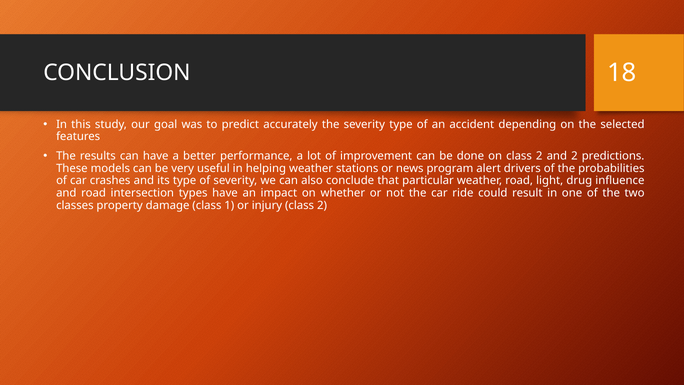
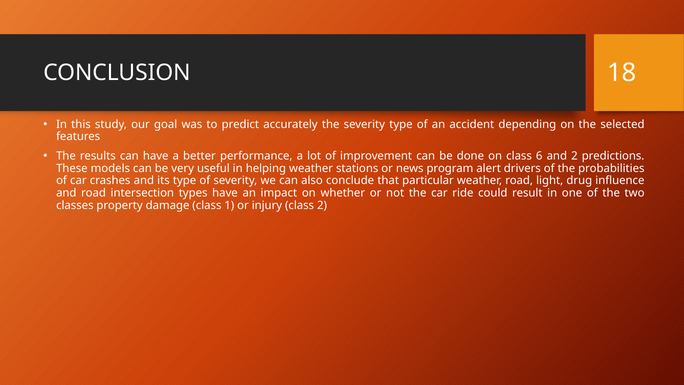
on class 2: 2 -> 6
